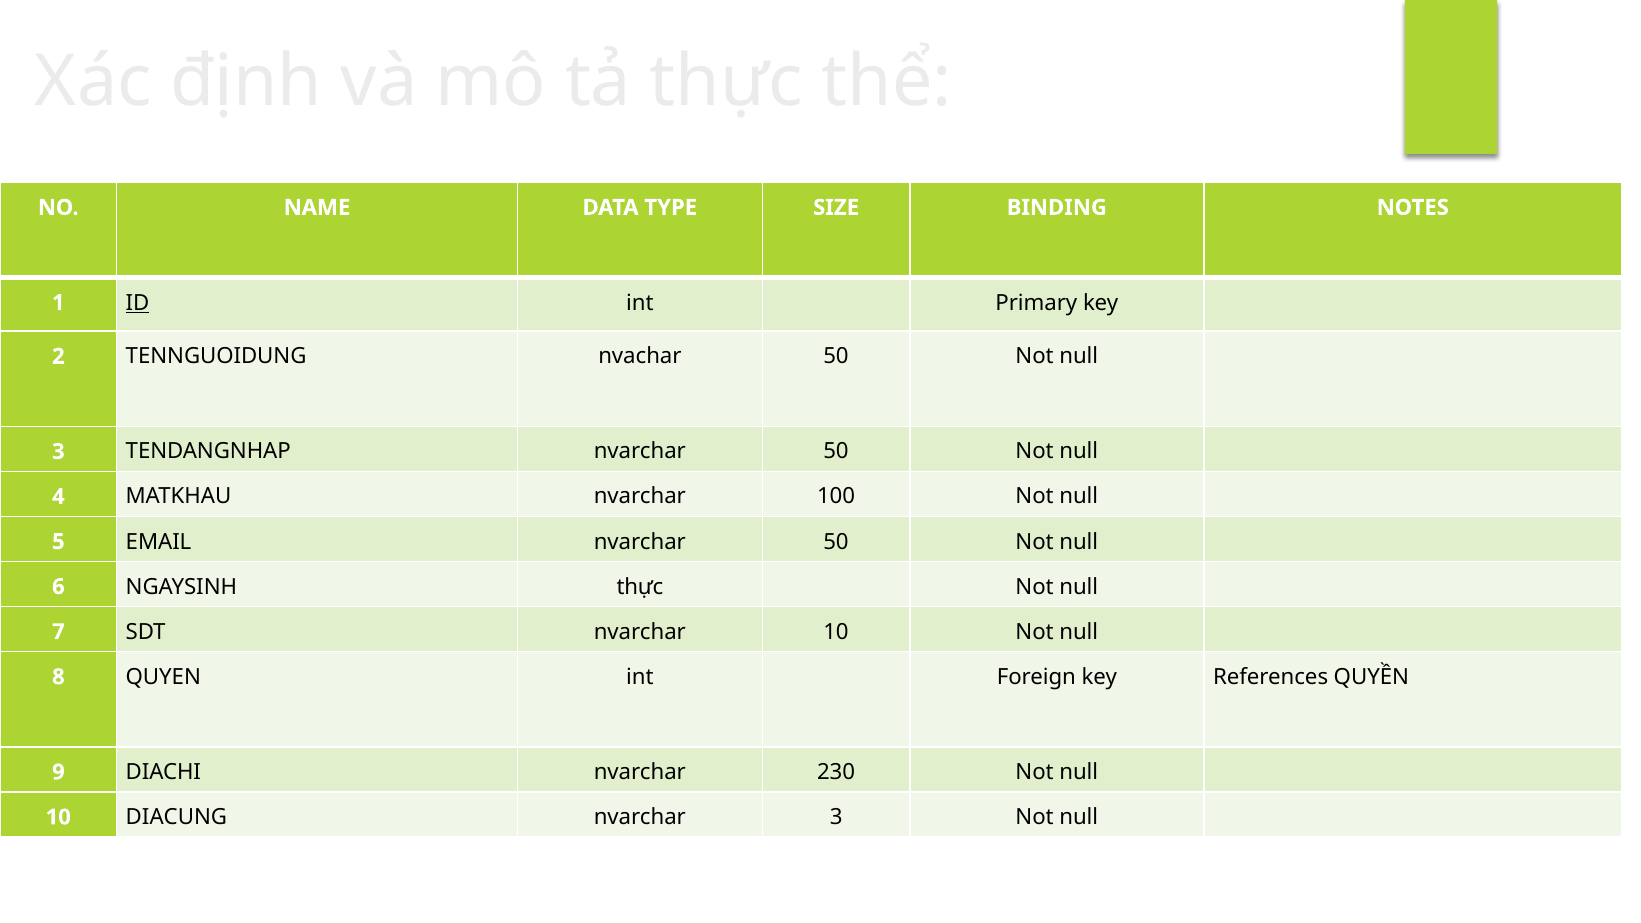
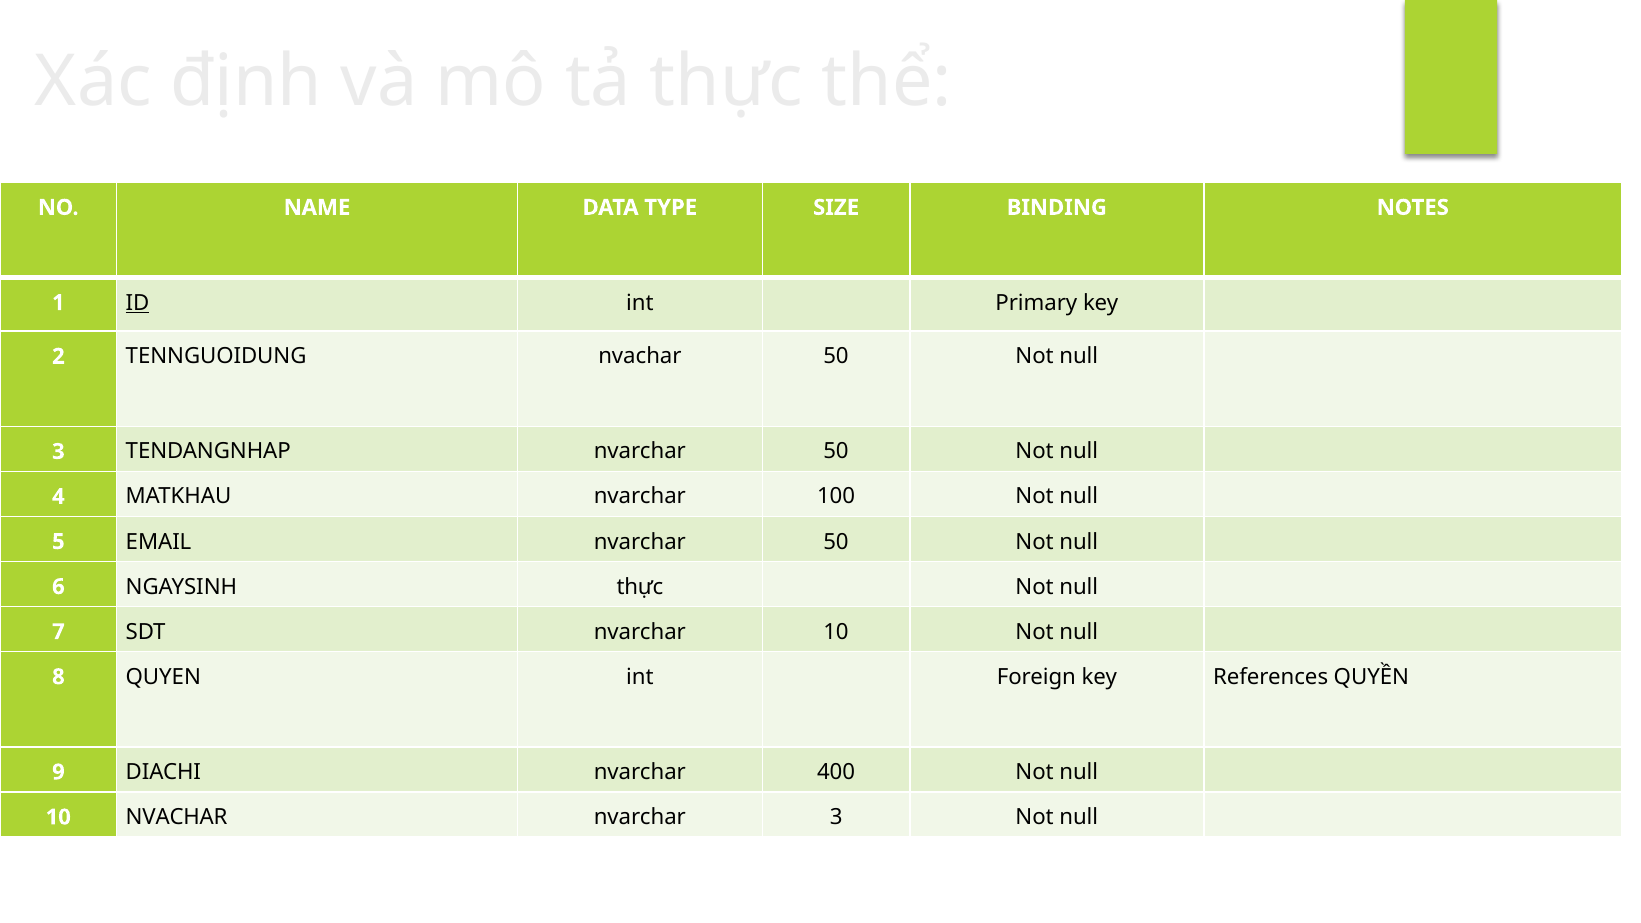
230: 230 -> 400
10 DIACUNG: DIACUNG -> NVACHAR
